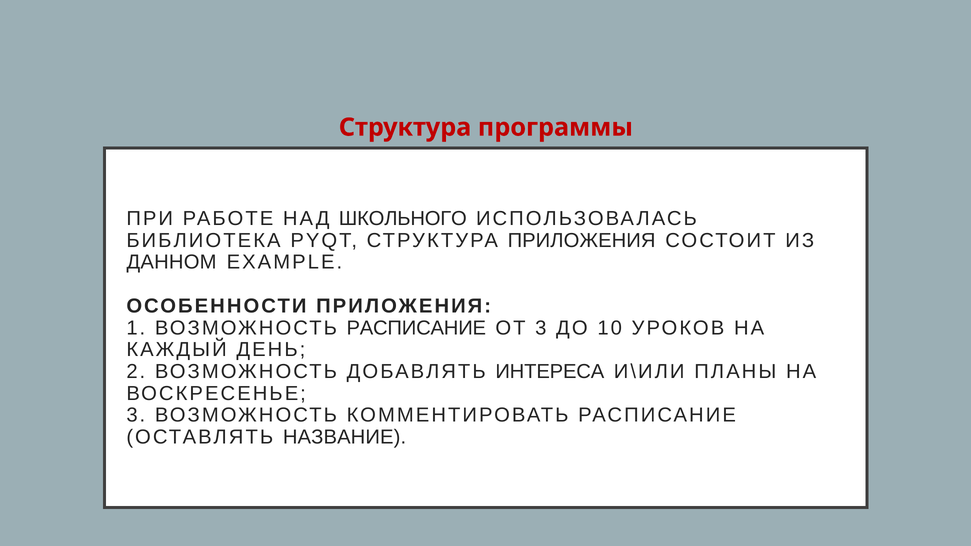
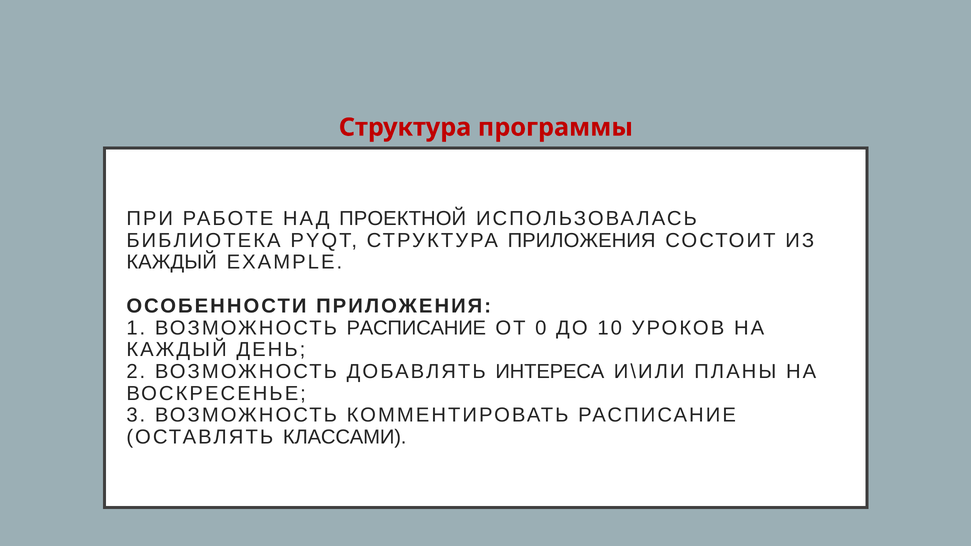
ШКОЛЬНОГО: ШКОЛЬНОГО -> ПРОЕКТНОЙ
ДАННОМ at (172, 262): ДАННОМ -> КАЖДЫЙ
ОТ 3: 3 -> 0
НАЗВАНИЕ: НАЗВАНИЕ -> КЛАССАМИ
